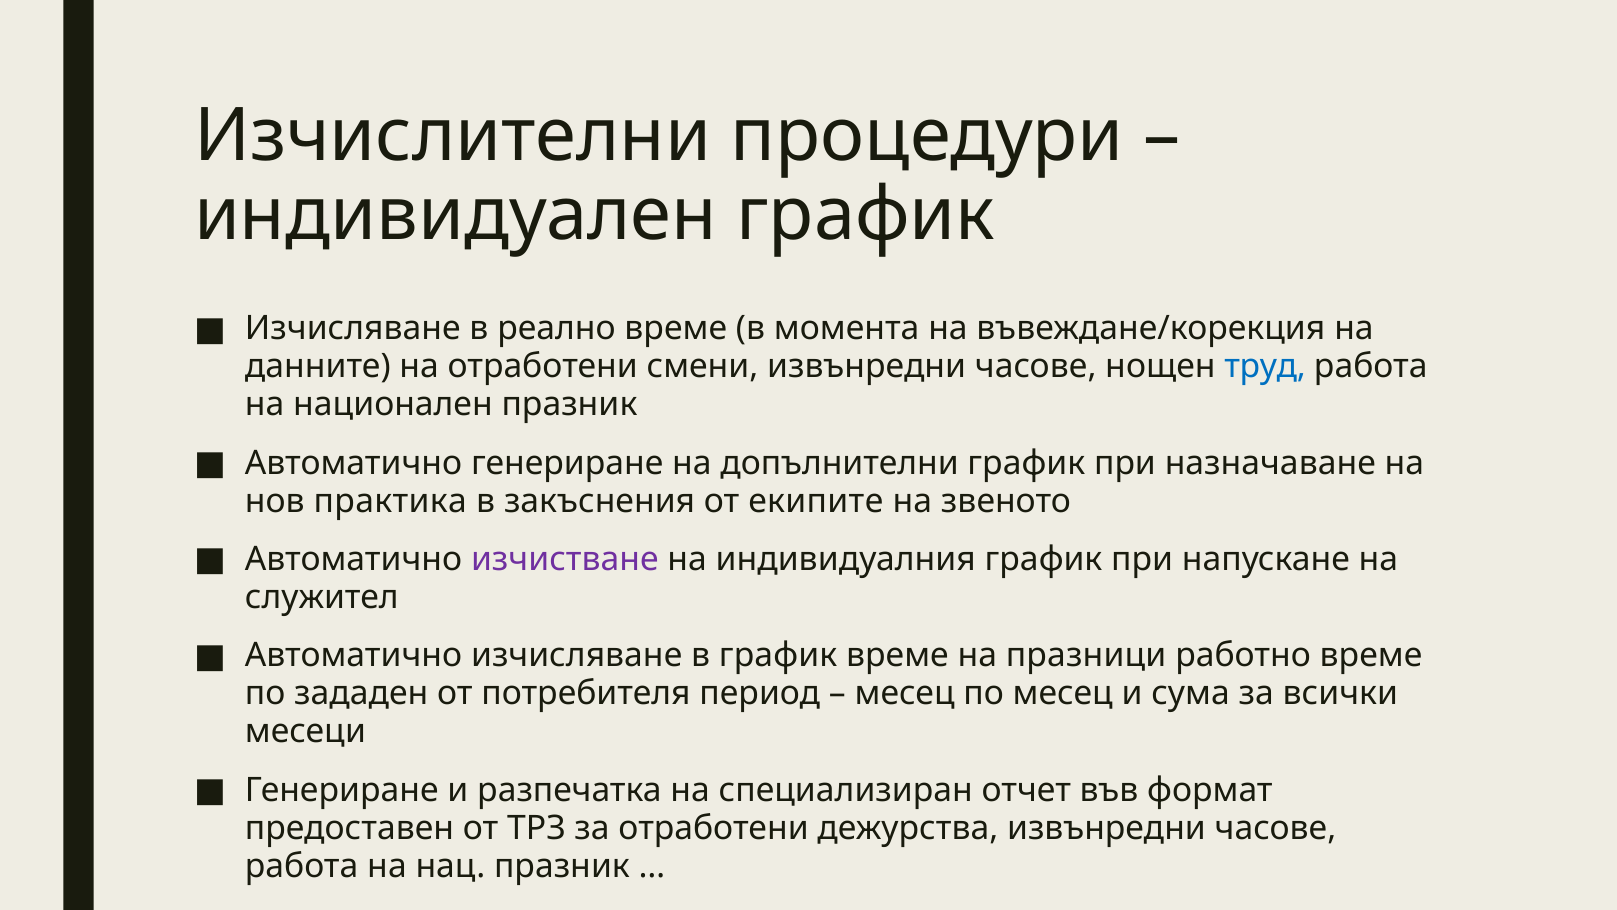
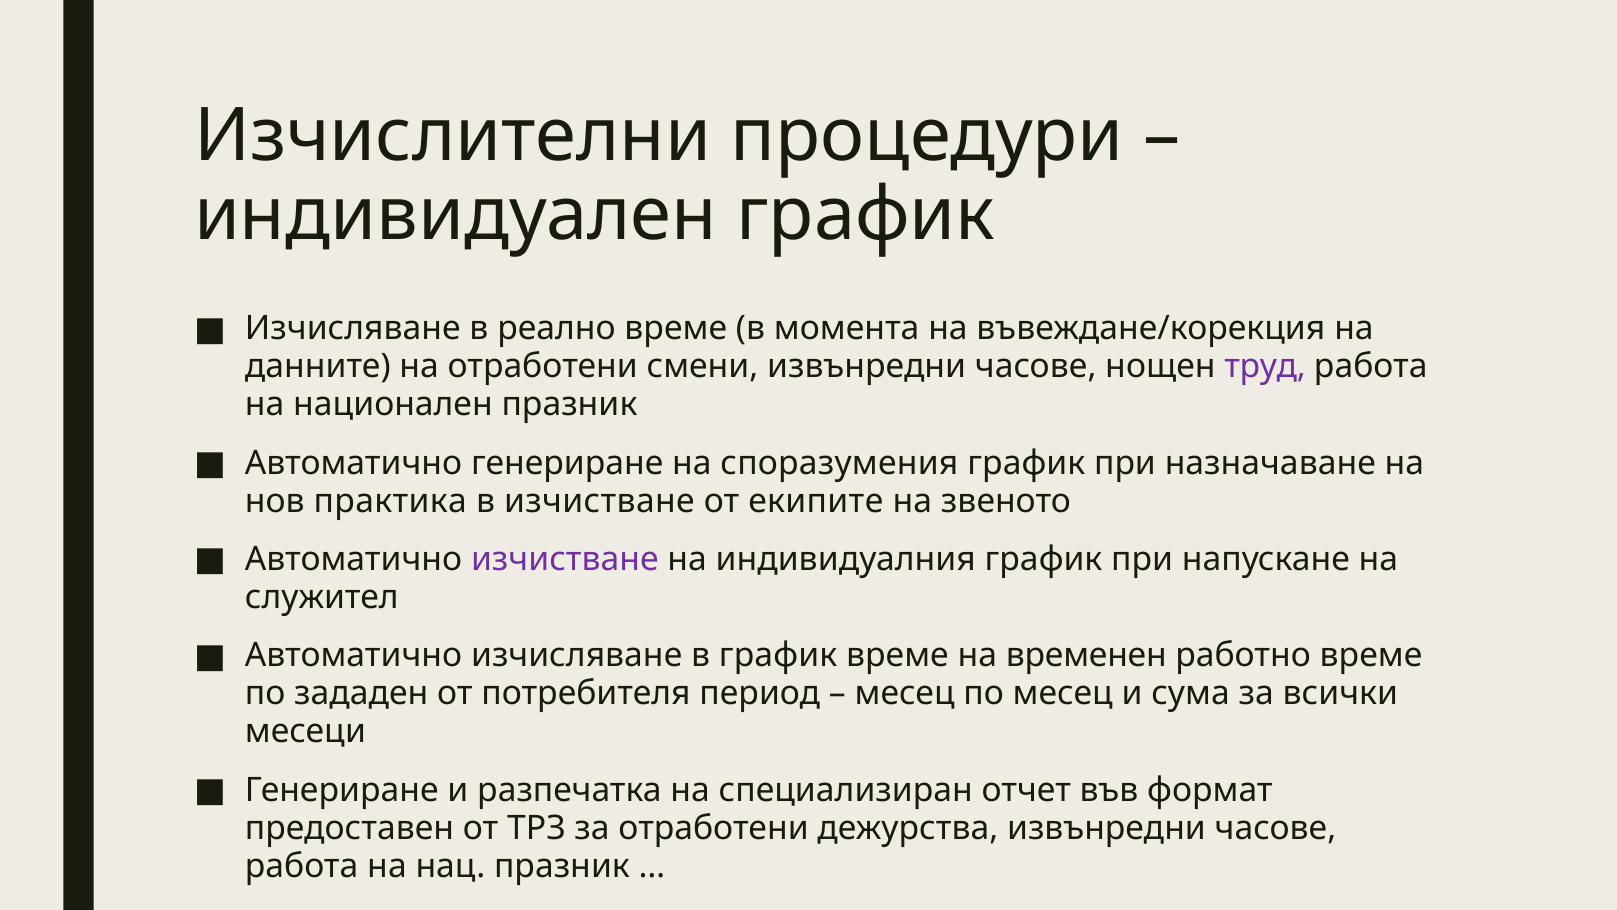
труд colour: blue -> purple
допълнителни: допълнителни -> споразумения
в закъснения: закъснения -> изчистване
празници: празници -> временен
